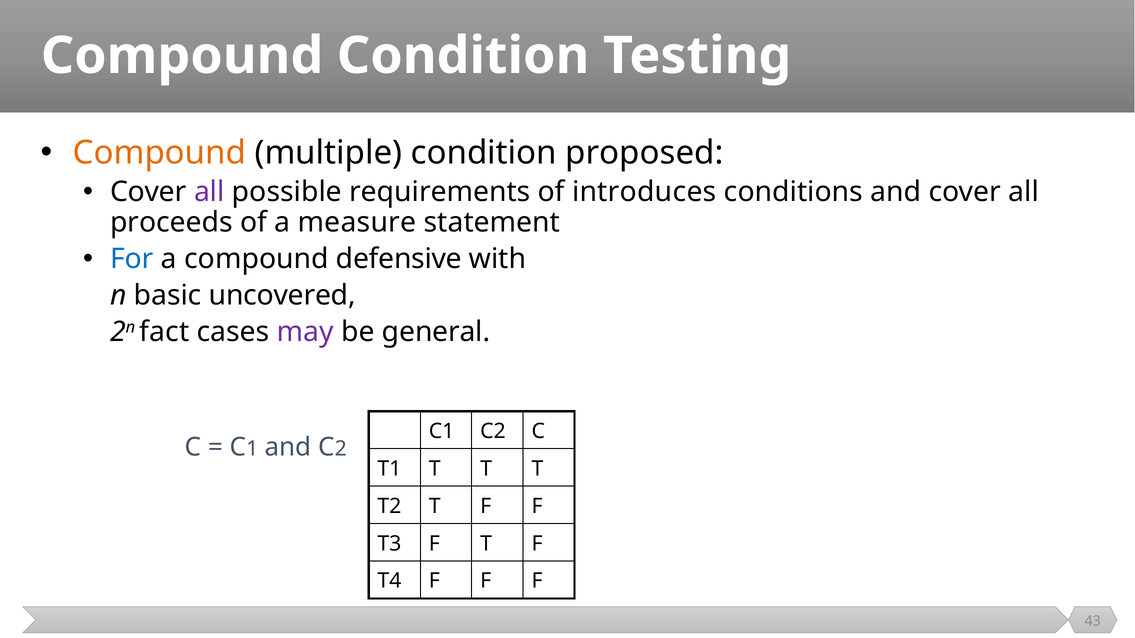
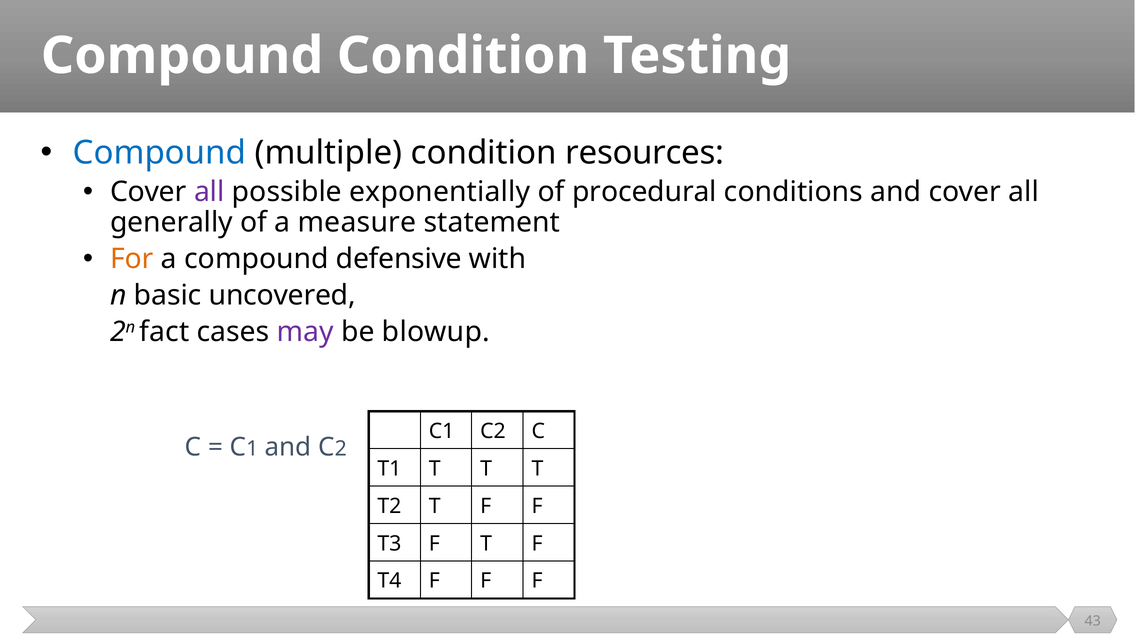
Compound at (159, 153) colour: orange -> blue
proposed: proposed -> resources
requirements: requirements -> exponentially
introduces: introduces -> procedural
proceeds: proceeds -> generally
For colour: blue -> orange
general: general -> blowup
